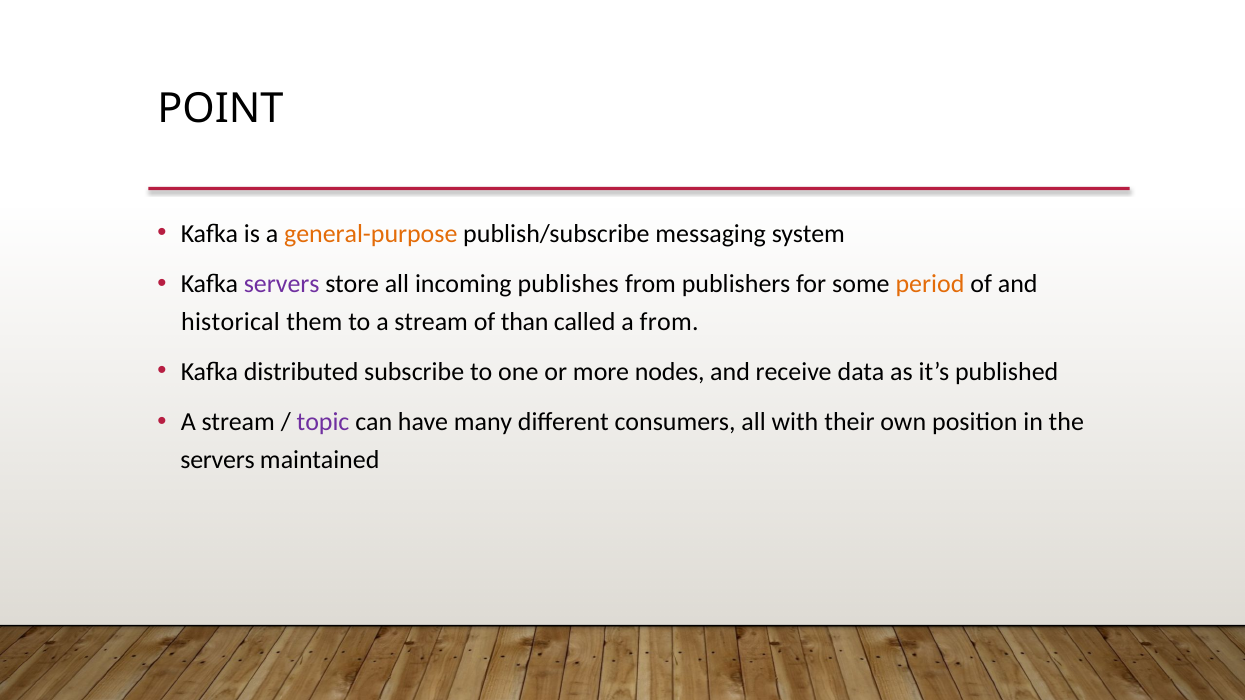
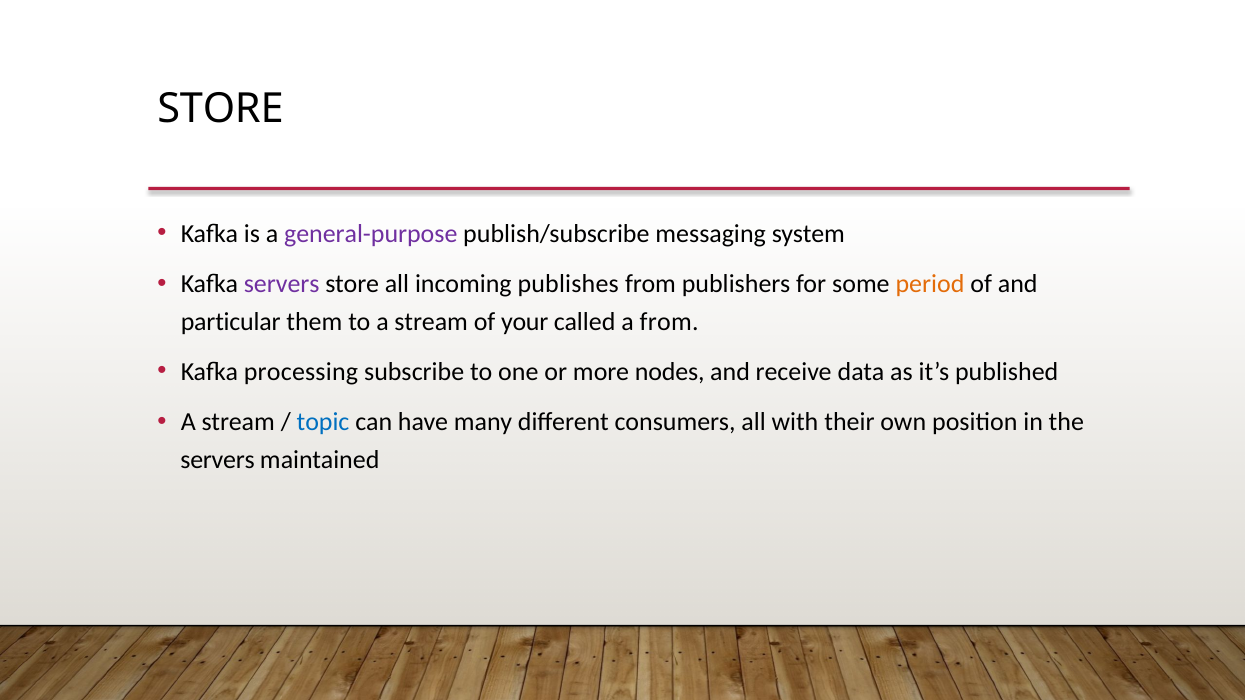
POINT at (220, 109): POINT -> STORE
general-purpose colour: orange -> purple
historical: historical -> particular
than: than -> your
distributed: distributed -> processing
topic colour: purple -> blue
